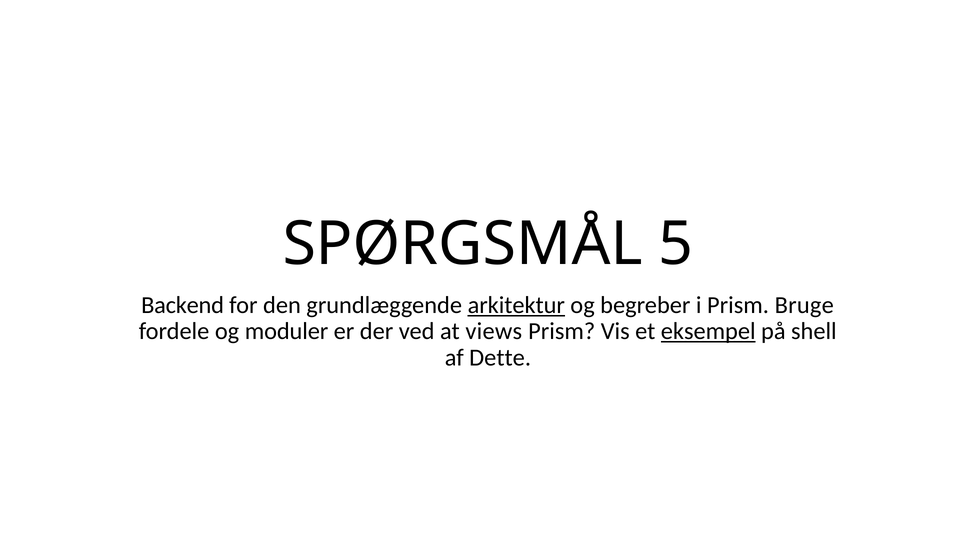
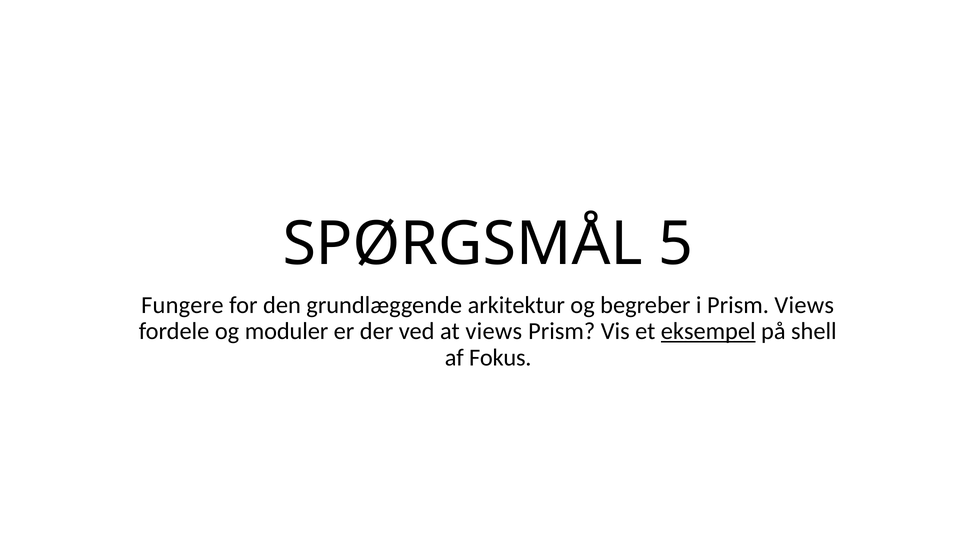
Backend: Backend -> Fungere
arkitektur underline: present -> none
Prism Bruge: Bruge -> Views
Dette: Dette -> Fokus
